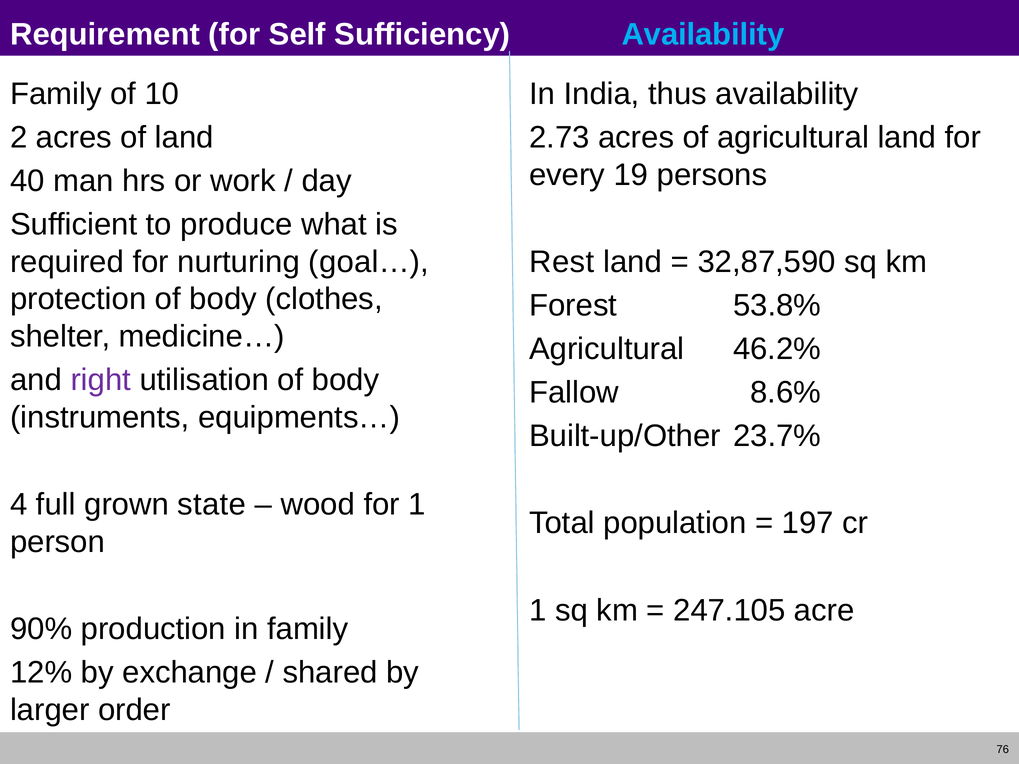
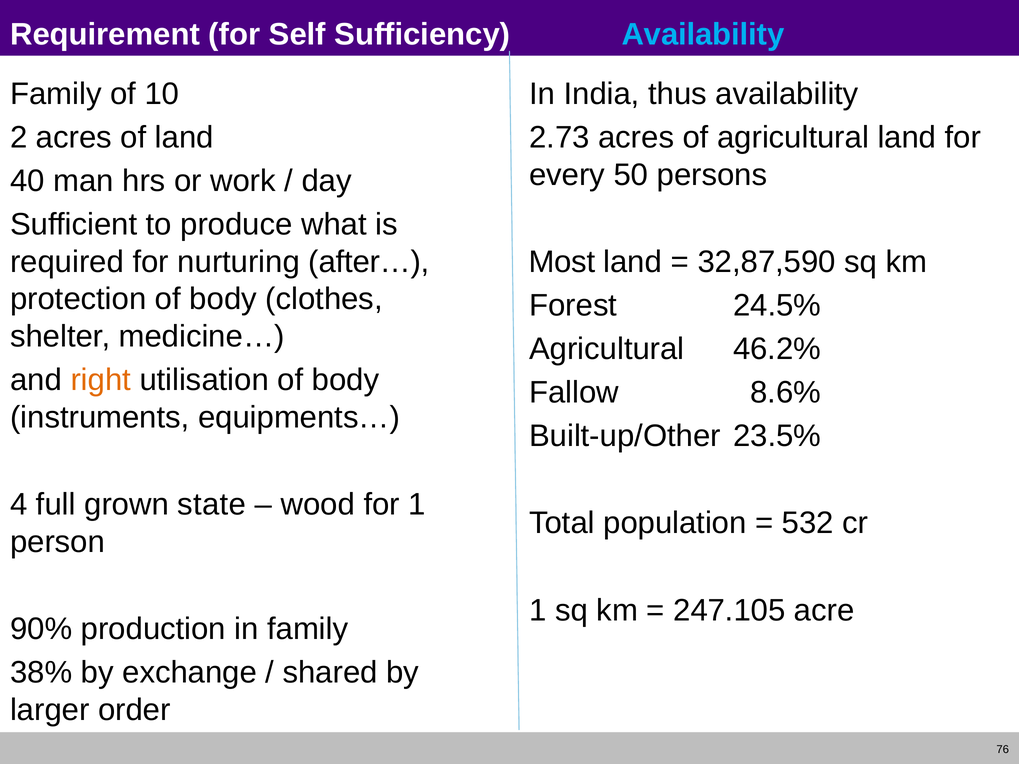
19: 19 -> 50
goal…: goal… -> after…
Rest: Rest -> Most
53.8%: 53.8% -> 24.5%
right colour: purple -> orange
23.7%: 23.7% -> 23.5%
197: 197 -> 532
12%: 12% -> 38%
